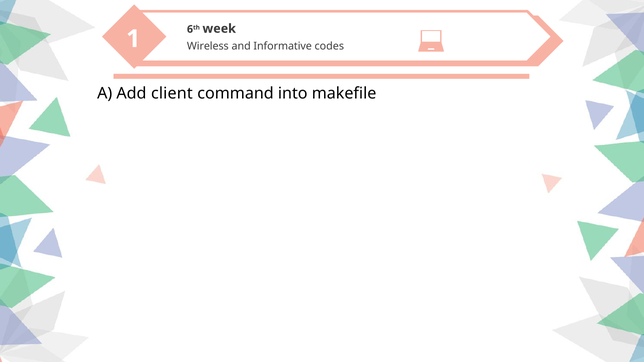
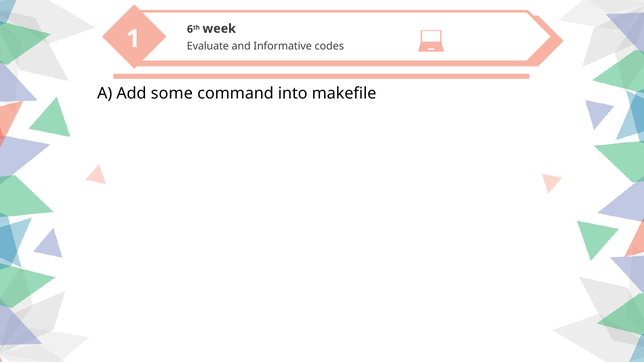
Wireless: Wireless -> Evaluate
client: client -> some
